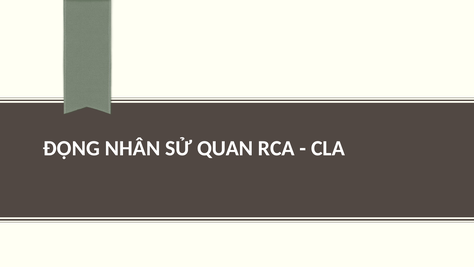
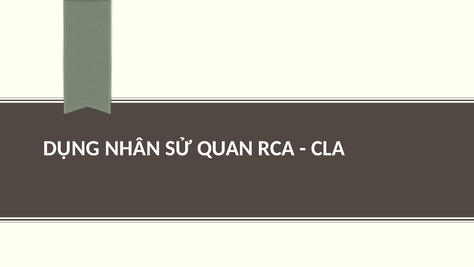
ĐỘNG: ĐỘNG -> DỤNG
